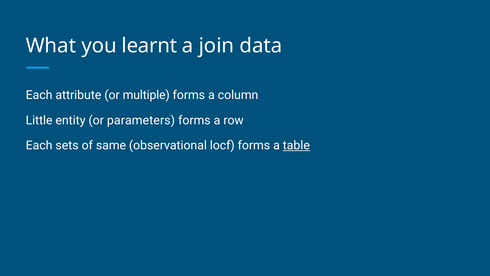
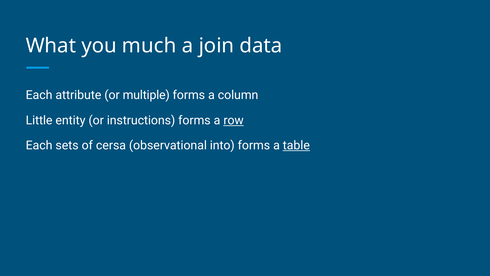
learnt: learnt -> much
parameters: parameters -> instructions
row underline: none -> present
same: same -> cersa
locf: locf -> into
